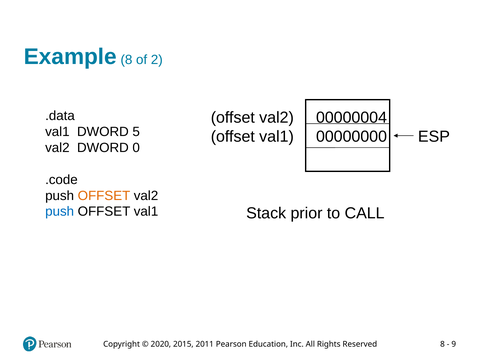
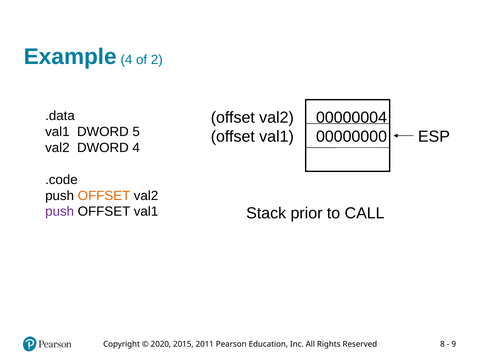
Example 8: 8 -> 4
DWORD 0: 0 -> 4
push at (60, 212) colour: blue -> purple
